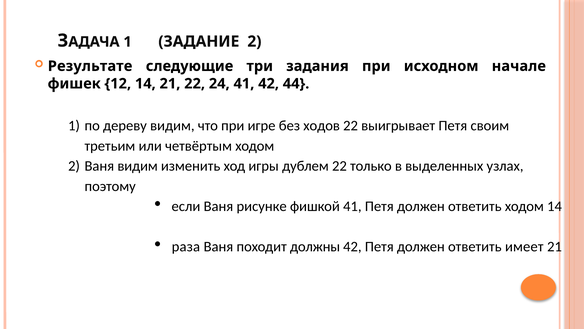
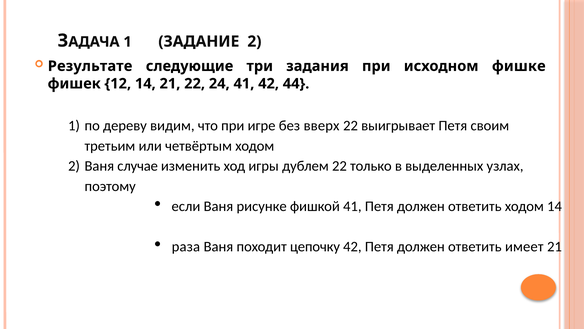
начале: начале -> фишке
ходов: ходов -> вверх
Ваня видим: видим -> случае
должны: должны -> цепочку
